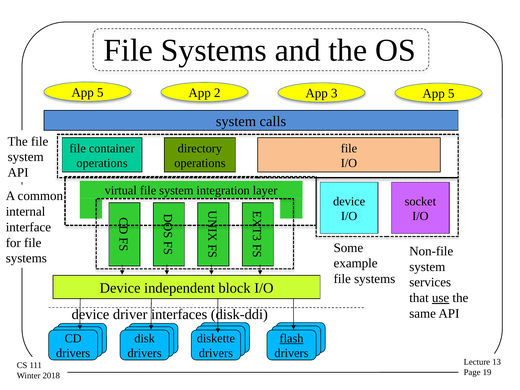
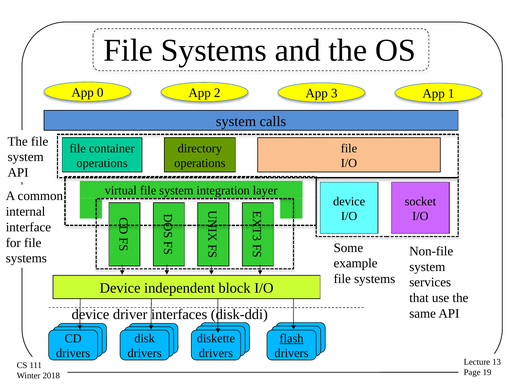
5 at (100, 93): 5 -> 0
3 App 5: 5 -> 1
use underline: present -> none
